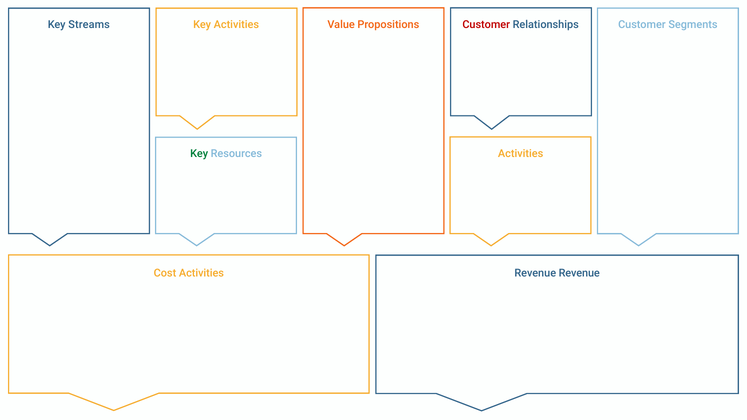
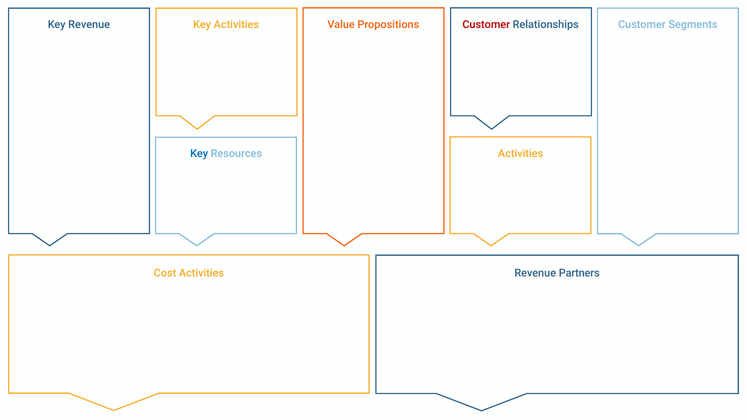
Key Streams: Streams -> Revenue
Key at (199, 154) colour: green -> blue
Revenue Revenue: Revenue -> Partners
